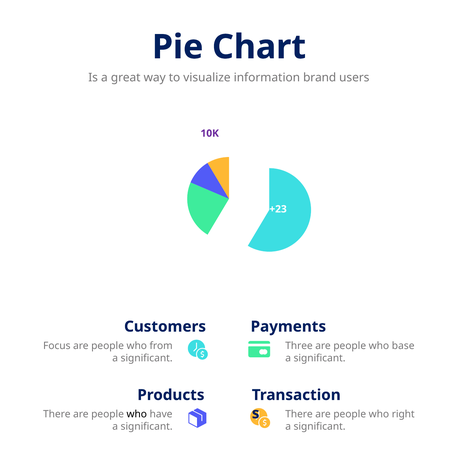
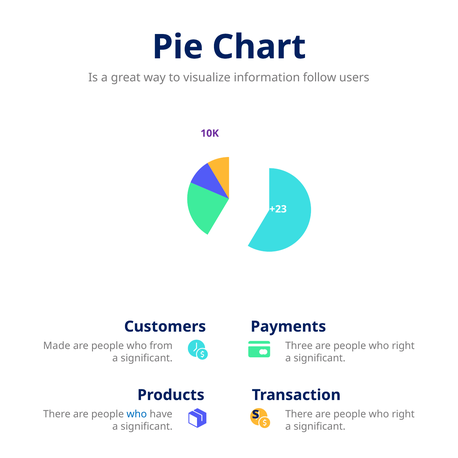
brand: brand -> follow
Focus: Focus -> Made
base at (403, 346): base -> right
who at (137, 414) colour: black -> blue
